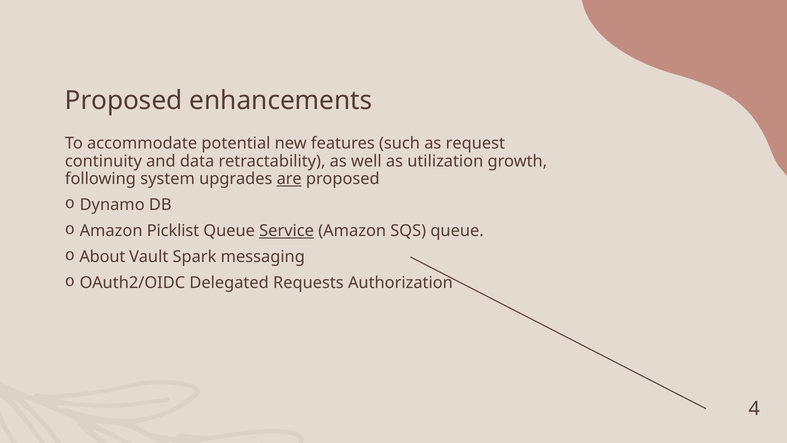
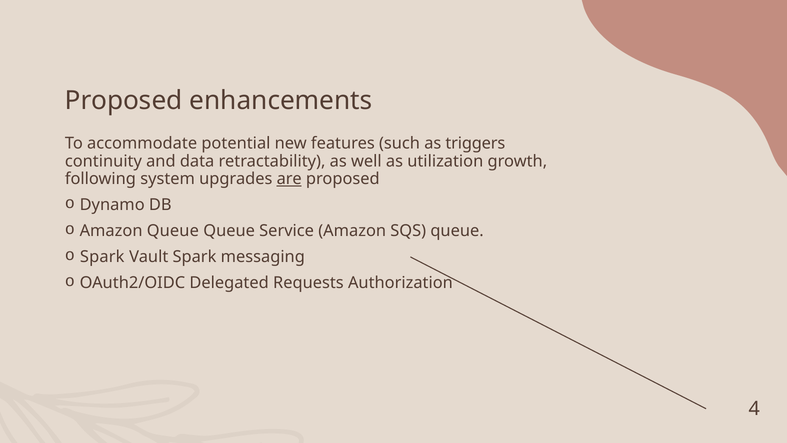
request: request -> triggers
Amazon Picklist: Picklist -> Queue
Service underline: present -> none
About at (102, 256): About -> Spark
